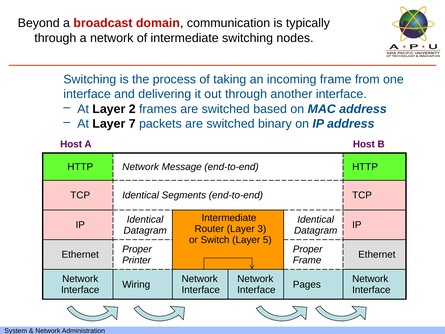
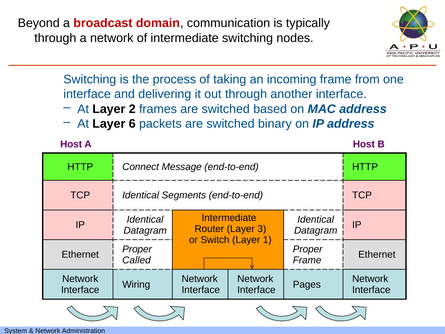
7: 7 -> 6
HTTP Network: Network -> Connect
5: 5 -> 1
Printer: Printer -> Called
